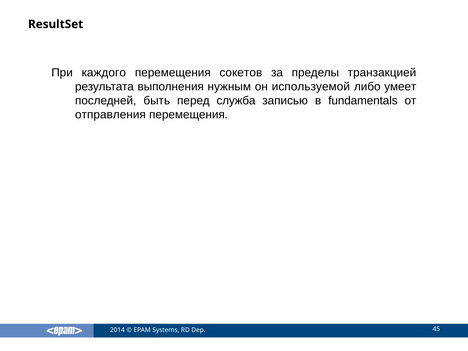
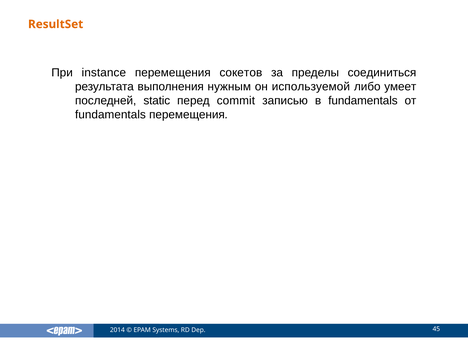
ResultSet colour: black -> orange
каждого: каждого -> instance
транзакцией: транзакцией -> соединиться
быть: быть -> static
служба: служба -> commit
отправления at (110, 115): отправления -> fundamentals
